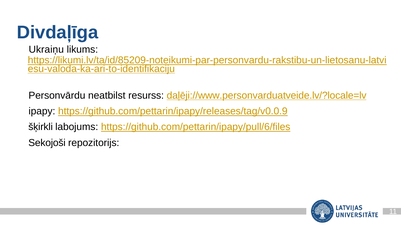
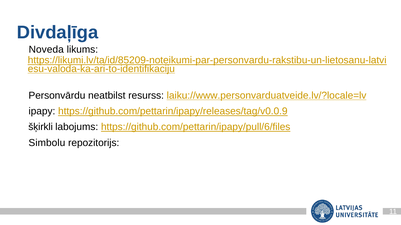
Ukraiņu: Ukraiņu -> Noveda
daļēji://www.personvarduatveide.lv/?locale=lv: daļēji://www.personvarduatveide.lv/?locale=lv -> laiku://www.personvarduatveide.lv/?locale=lv
Sekojoši: Sekojoši -> Simbolu
